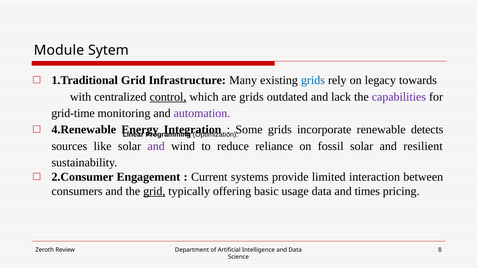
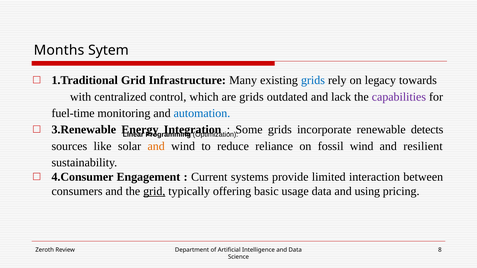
Module: Module -> Months
control underline: present -> none
grid-time: grid-time -> fuel-time
automation colour: purple -> blue
4.Renewable: 4.Renewable -> 3.Renewable
and at (156, 146) colour: purple -> orange
fossil solar: solar -> wind
2.Consumer: 2.Consumer -> 4.Consumer
times: times -> using
